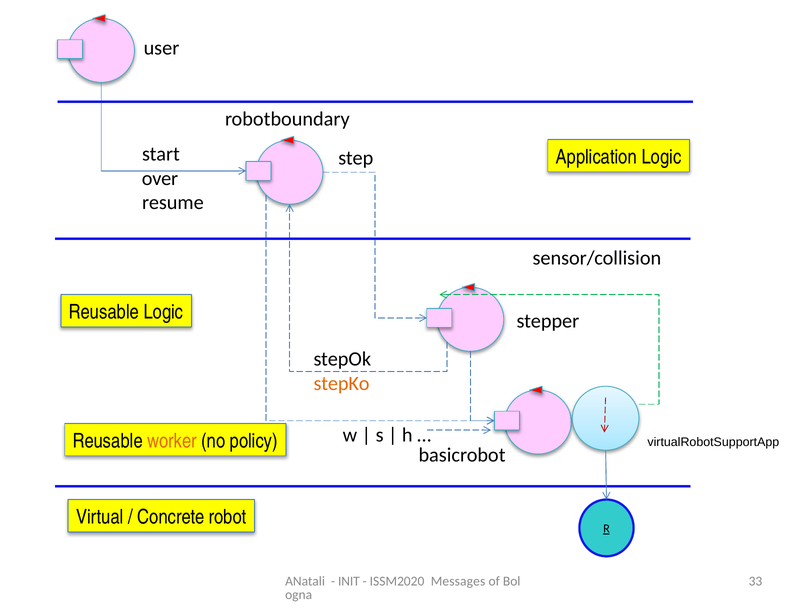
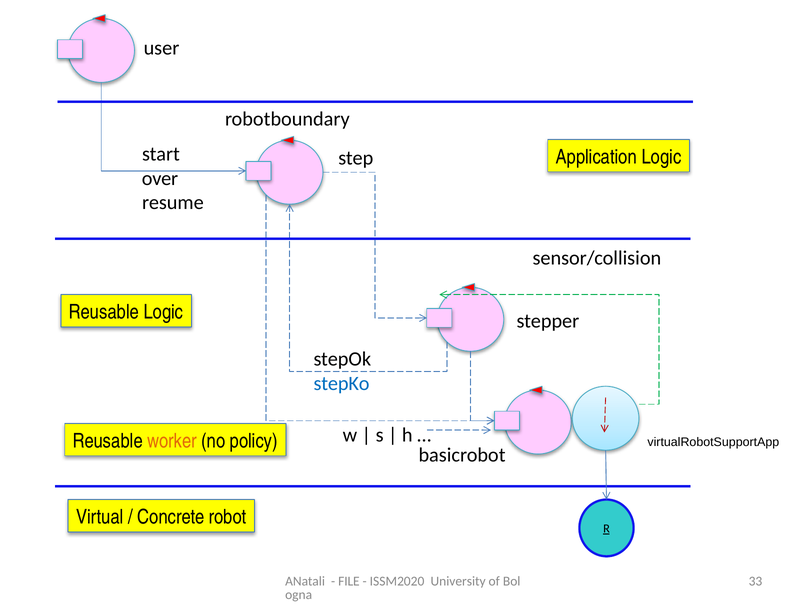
stepKo colour: orange -> blue
INIT: INIT -> FILE
Messages: Messages -> University
